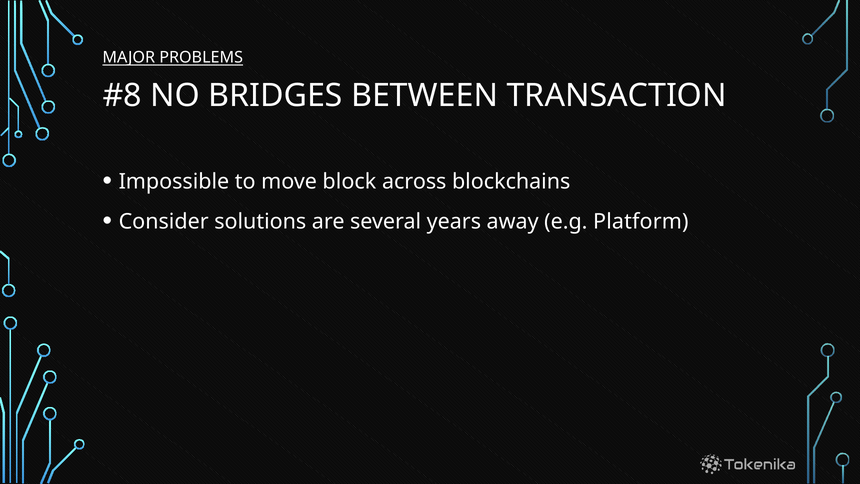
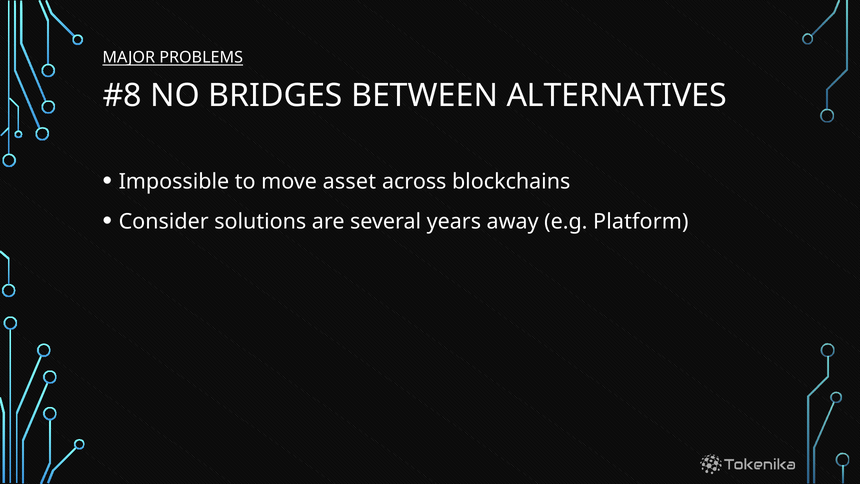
TRANSACTION: TRANSACTION -> ALTERNATIVES
block: block -> asset
